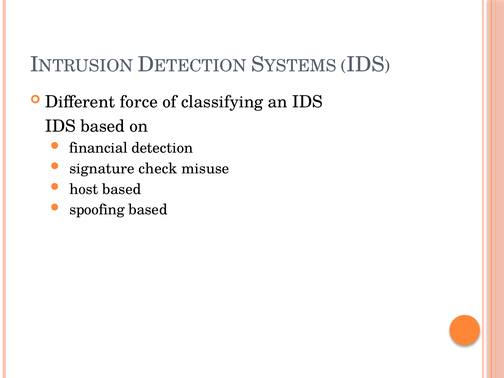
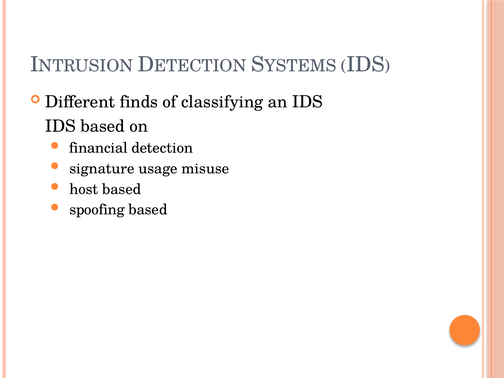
force: force -> finds
check: check -> usage
